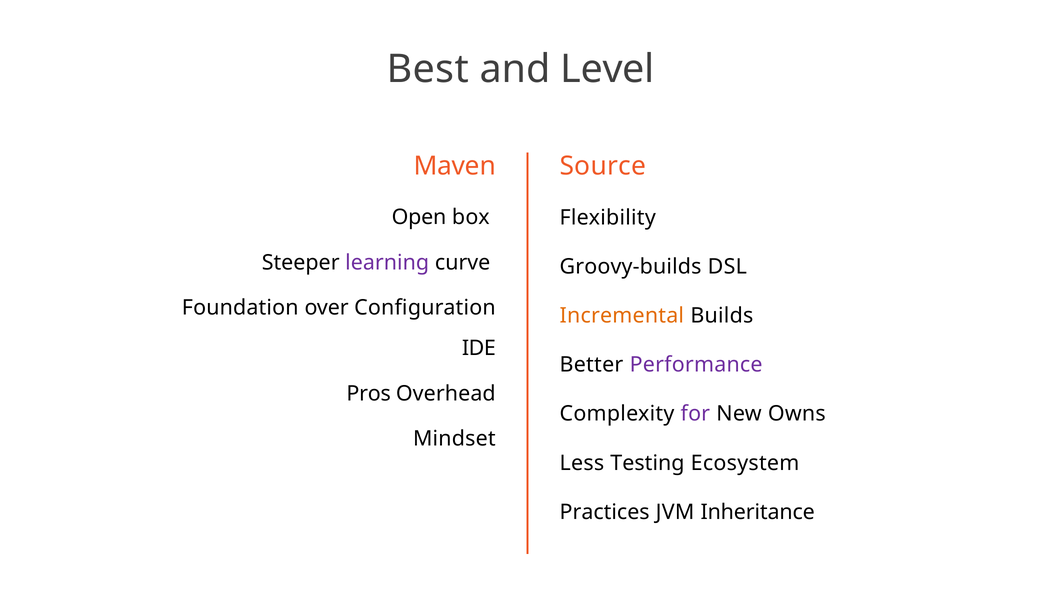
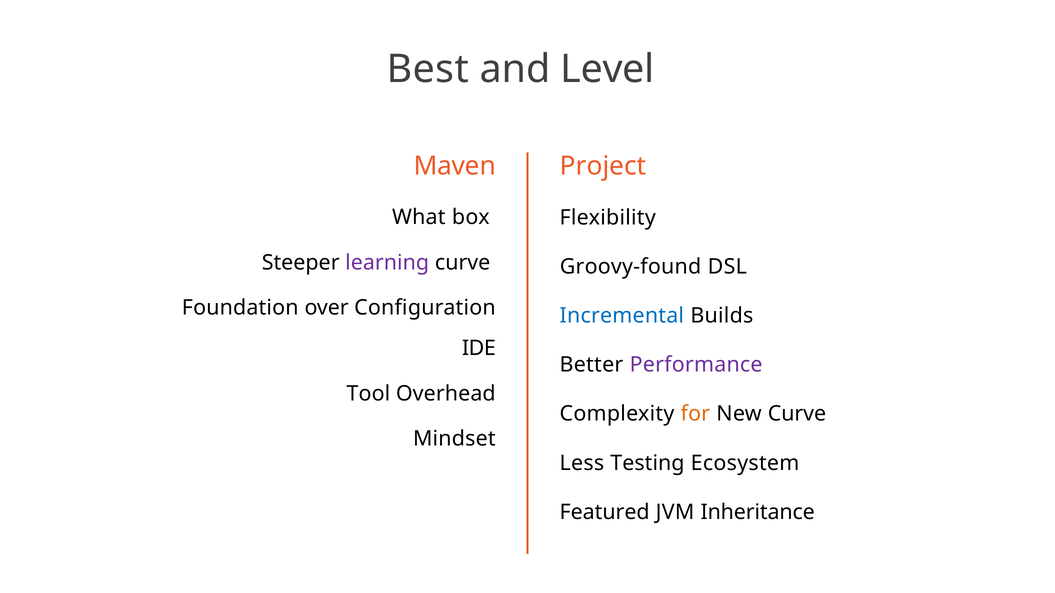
Source: Source -> Project
Open: Open -> What
Groovy-builds: Groovy-builds -> Groovy-found
Incremental colour: orange -> blue
Pros: Pros -> Tool
for colour: purple -> orange
New Owns: Owns -> Curve
Practices: Practices -> Featured
